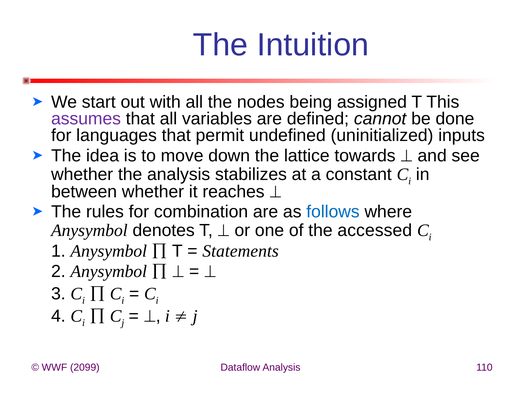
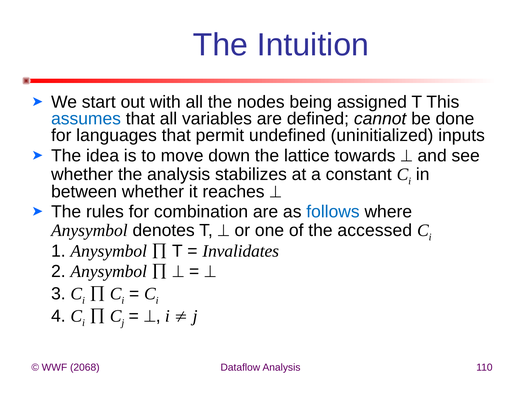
assumes colour: purple -> blue
Statements: Statements -> Invalidates
2099: 2099 -> 2068
